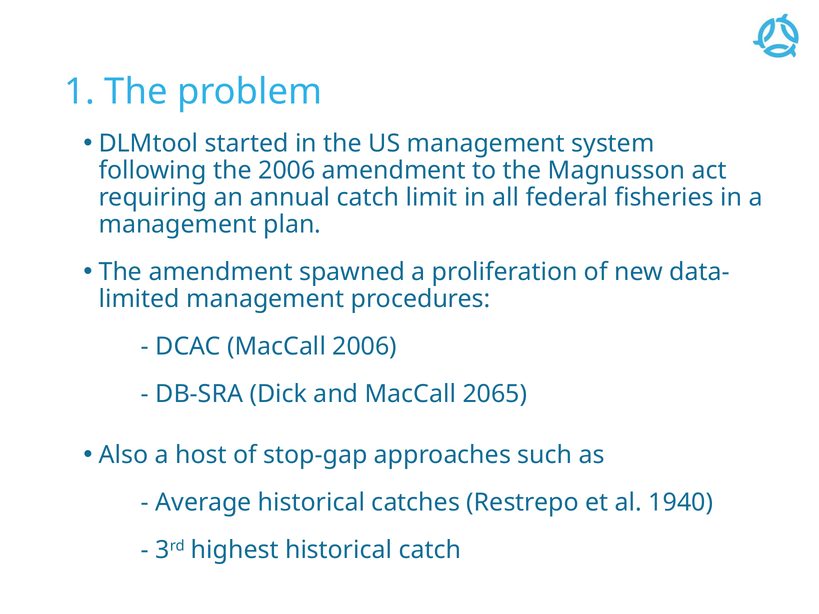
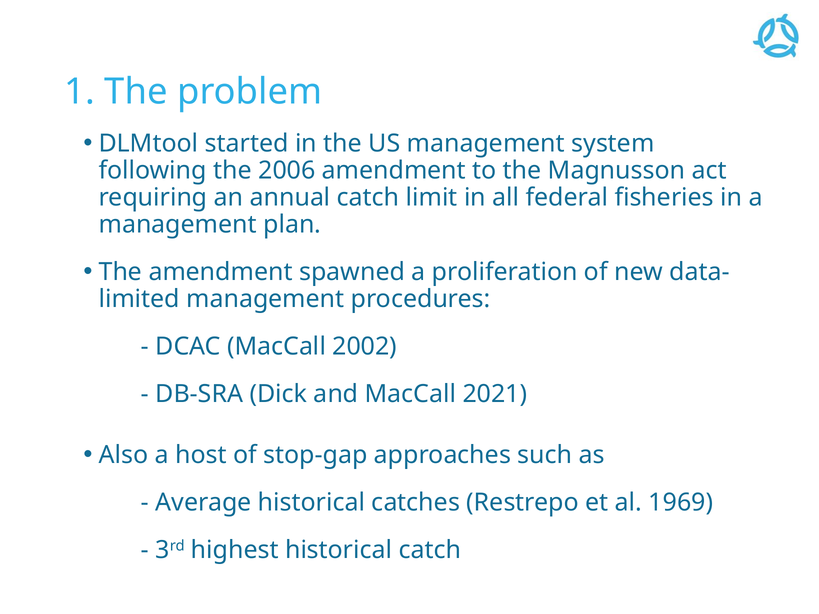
MacCall 2006: 2006 -> 2002
2065: 2065 -> 2021
1940: 1940 -> 1969
